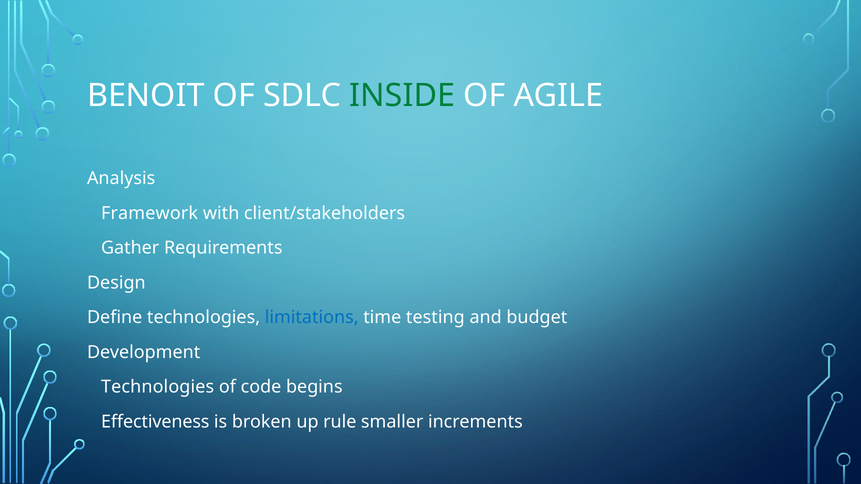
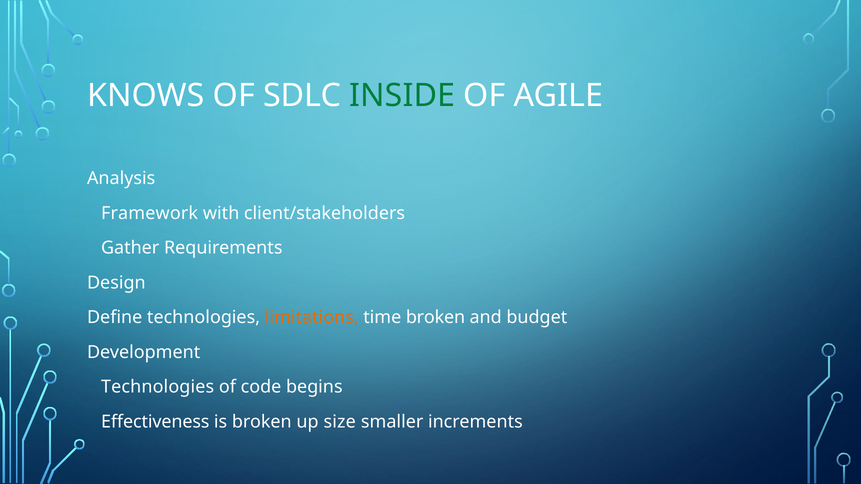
BENOIT: BENOIT -> KNOWS
limitations colour: blue -> orange
time testing: testing -> broken
rule: rule -> size
